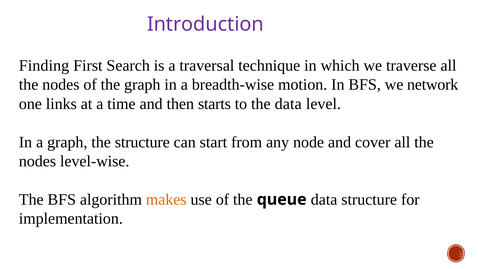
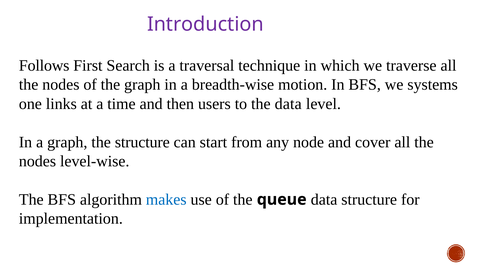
Finding: Finding -> Follows
network: network -> systems
starts: starts -> users
makes colour: orange -> blue
